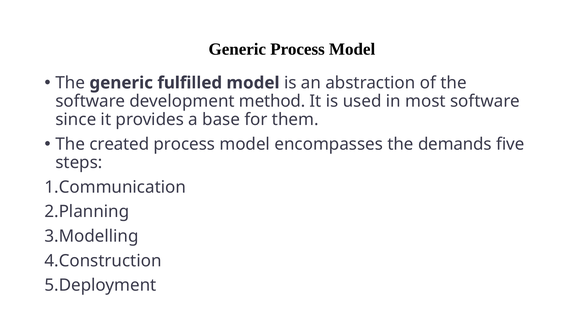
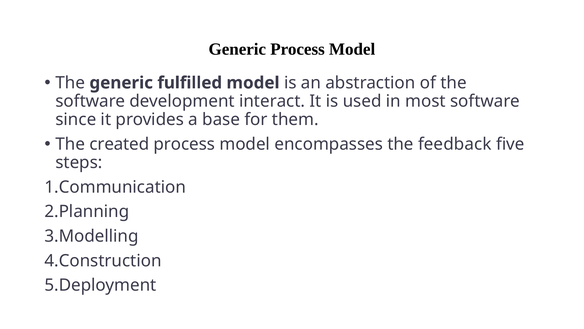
method: method -> interact
demands: demands -> feedback
